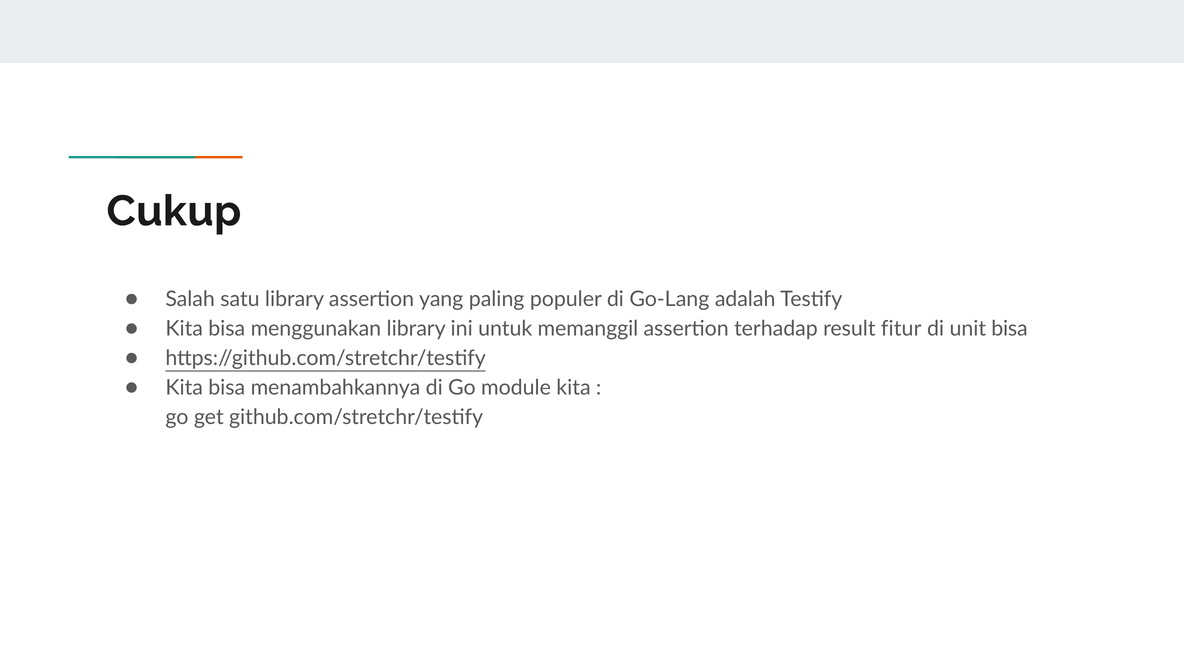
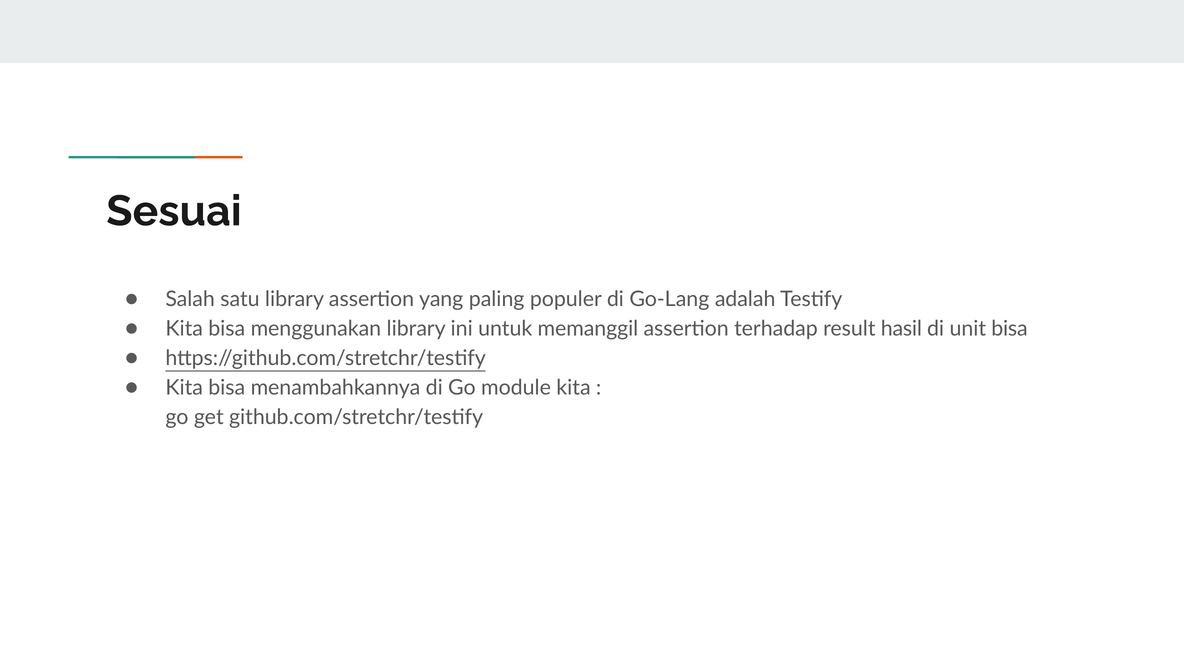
Cukup: Cukup -> Sesuai
fitur: fitur -> hasil
